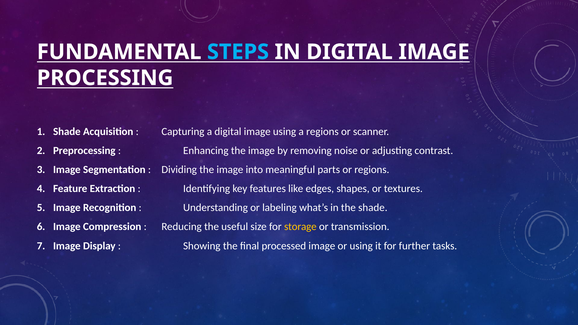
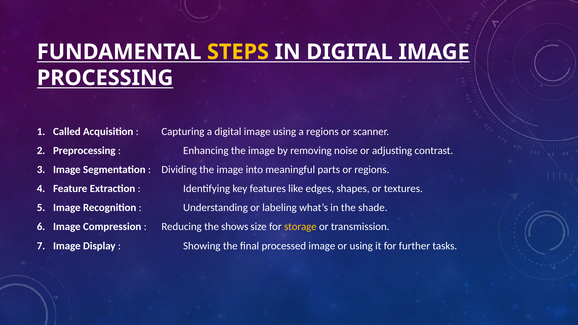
STEPS colour: light blue -> yellow
Shade at (67, 132): Shade -> Called
useful: useful -> shows
